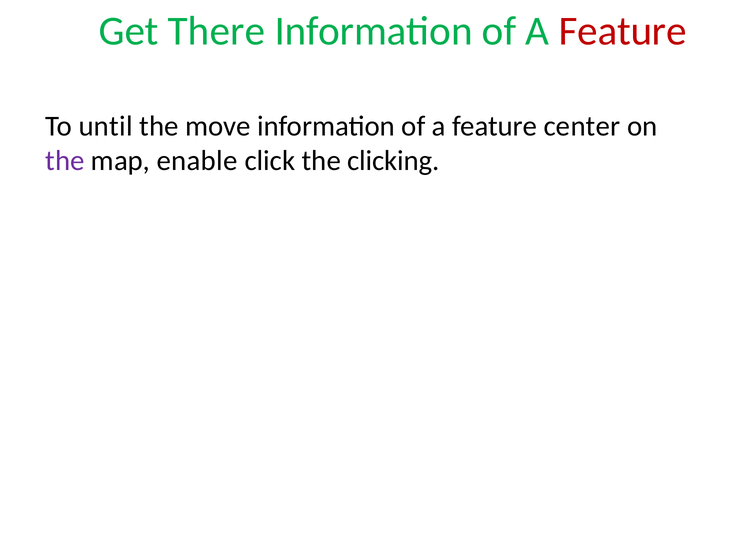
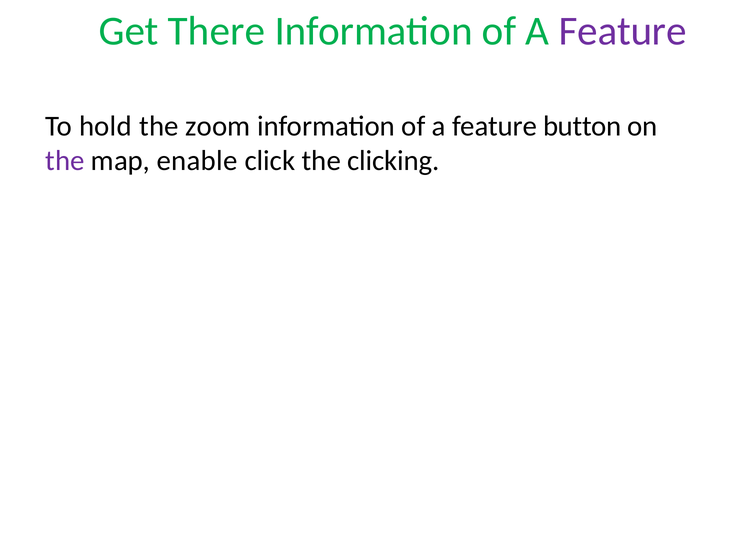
Feature at (623, 31) colour: red -> purple
until: until -> hold
move: move -> zoom
center: center -> button
